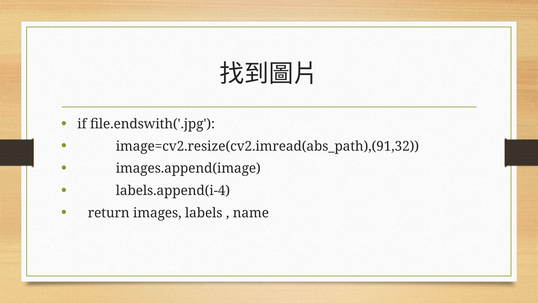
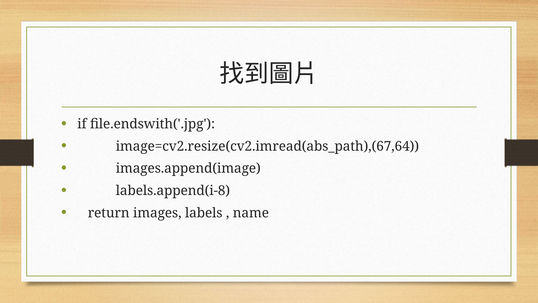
image=cv2.resize(cv2.imread(abs_path),(91,32: image=cv2.resize(cv2.imread(abs_path),(91,32 -> image=cv2.resize(cv2.imread(abs_path),(67,64
labels.append(i-4: labels.append(i-4 -> labels.append(i-8
